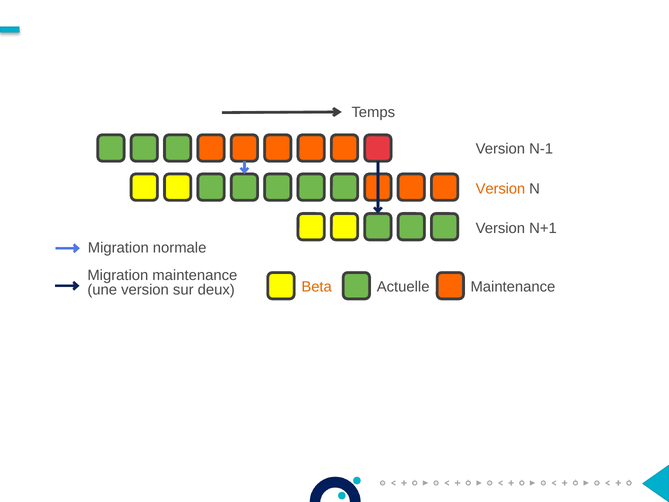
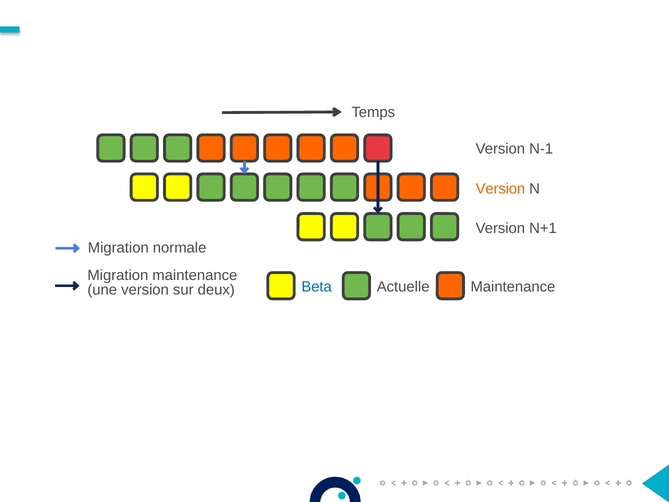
Beta colour: orange -> blue
